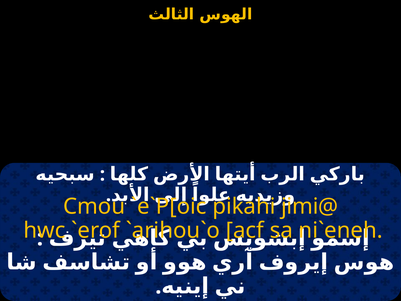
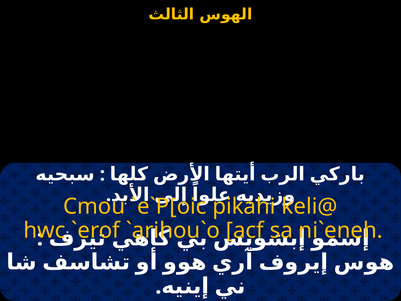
jimi@: jimi@ -> keli@
